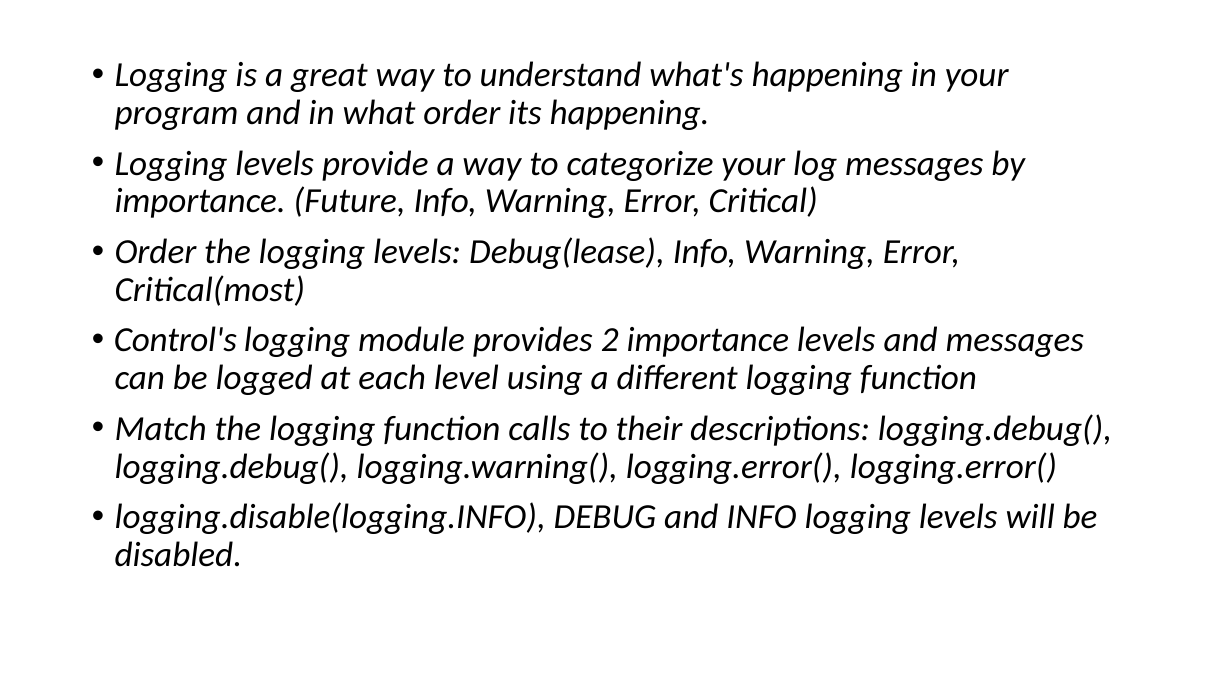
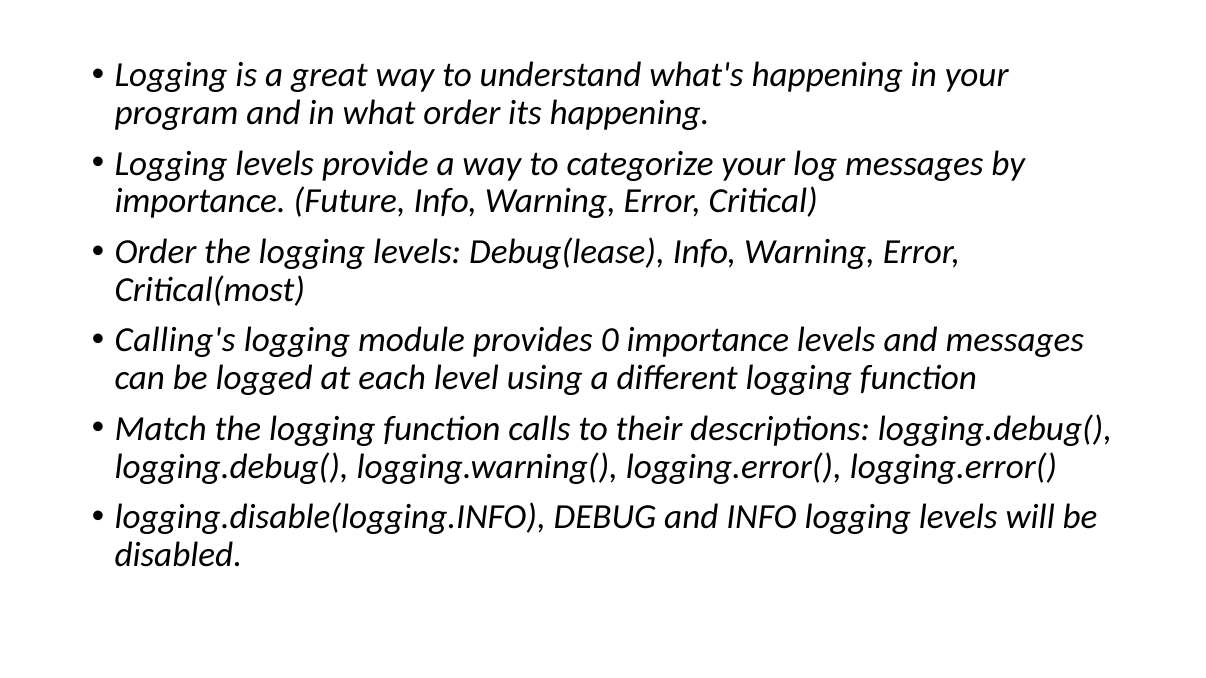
Control's: Control's -> Calling's
2: 2 -> 0
